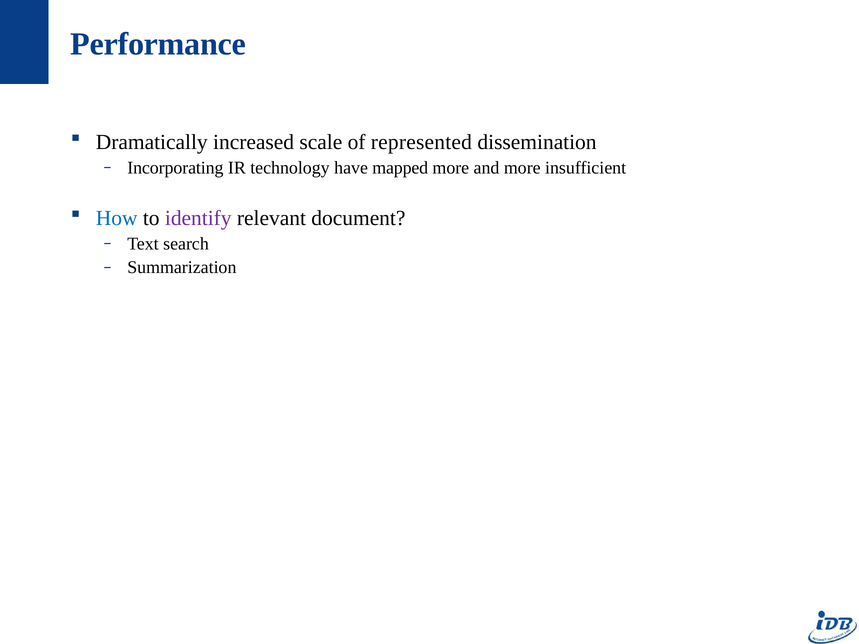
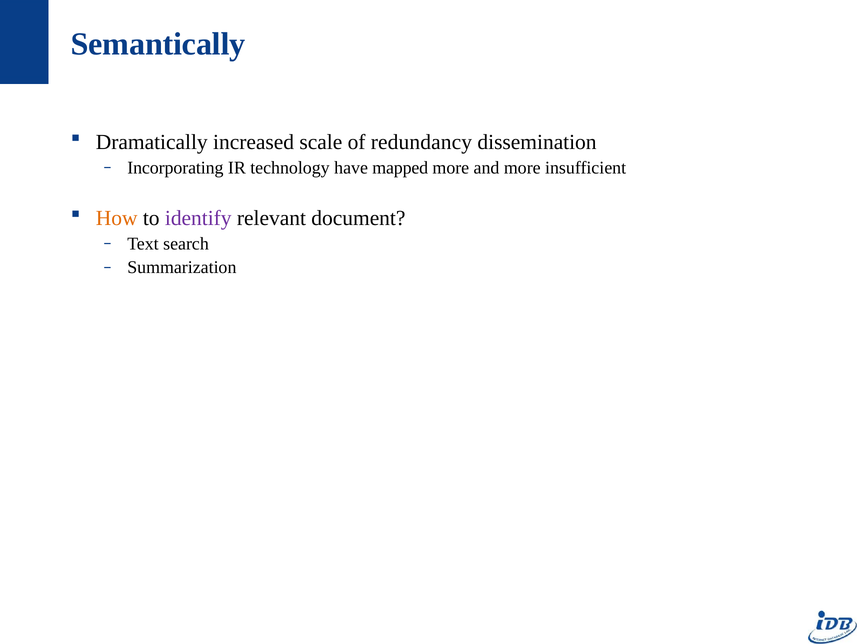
Performance: Performance -> Semantically
represented: represented -> redundancy
How colour: blue -> orange
